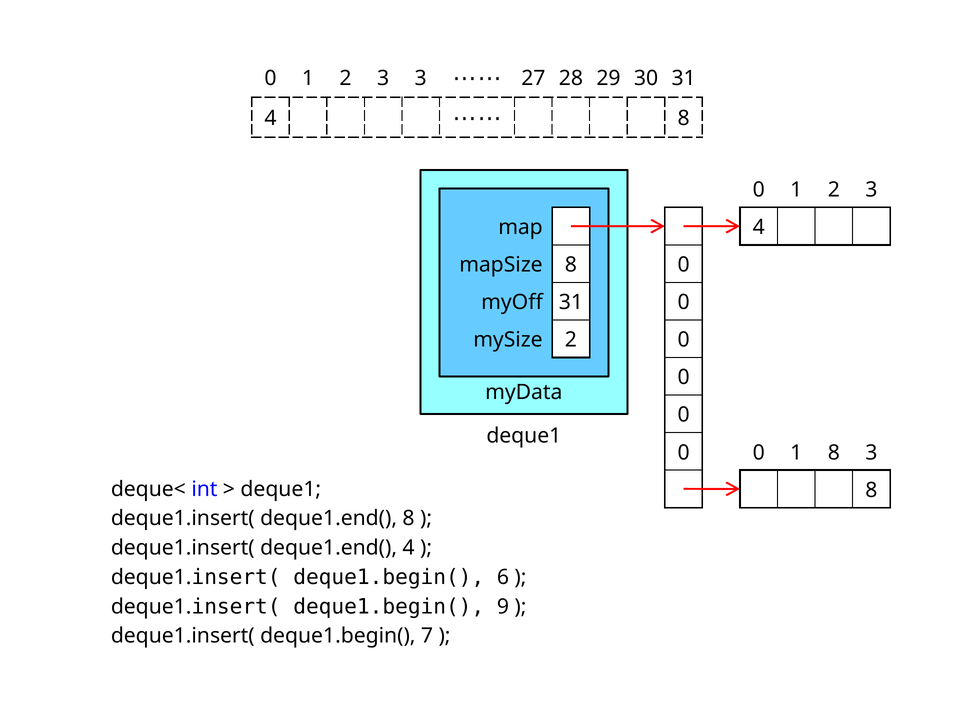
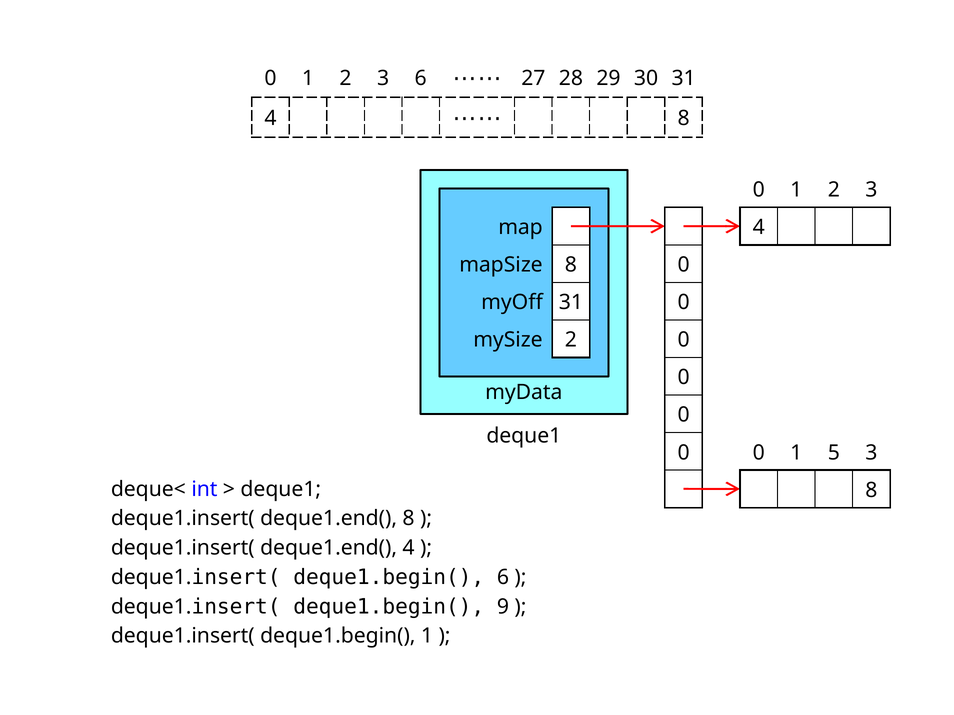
3 3: 3 -> 6
1 8: 8 -> 5
deque1.begin( 7: 7 -> 1
